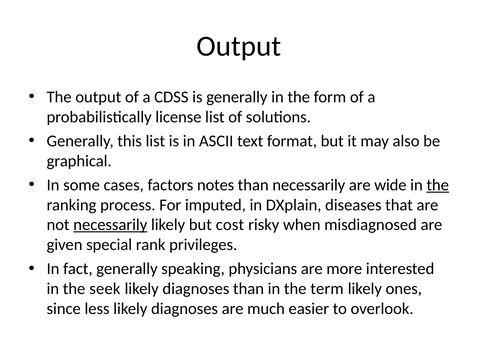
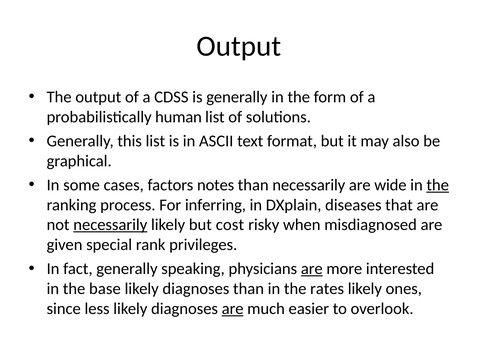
license: license -> human
imputed: imputed -> inferring
are at (312, 269) underline: none -> present
seek: seek -> base
term: term -> rates
are at (233, 309) underline: none -> present
